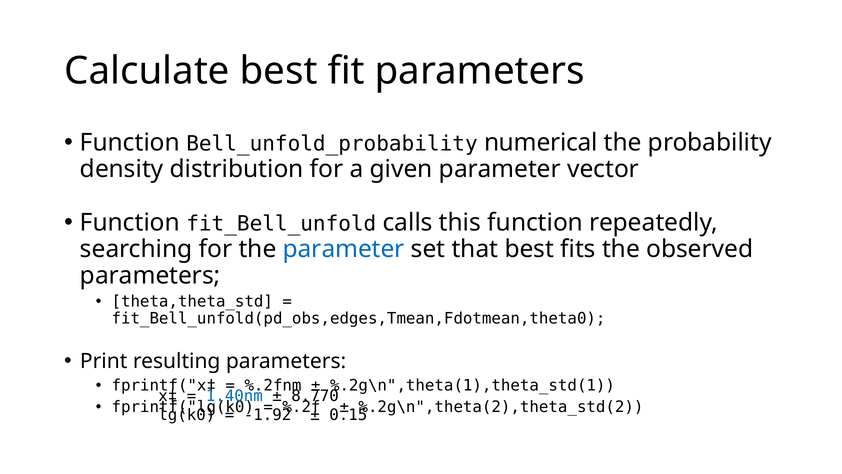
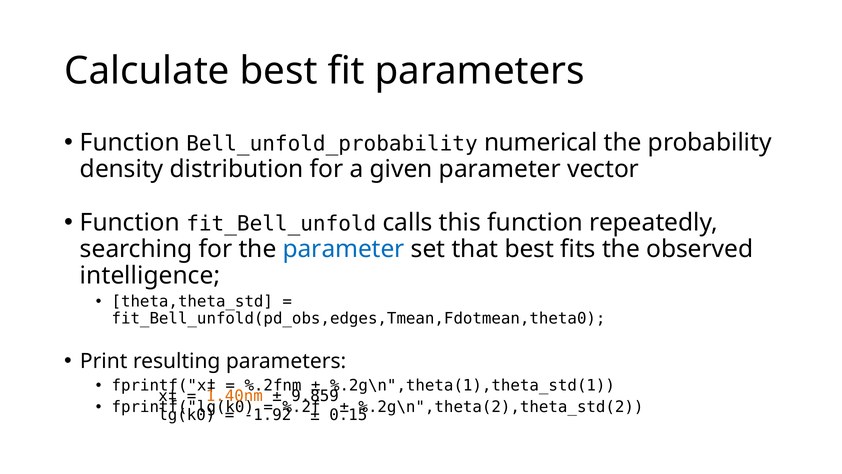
parameters at (150, 275): parameters -> intelligence
1.40nm colour: blue -> orange
8.770: 8.770 -> 9.859
